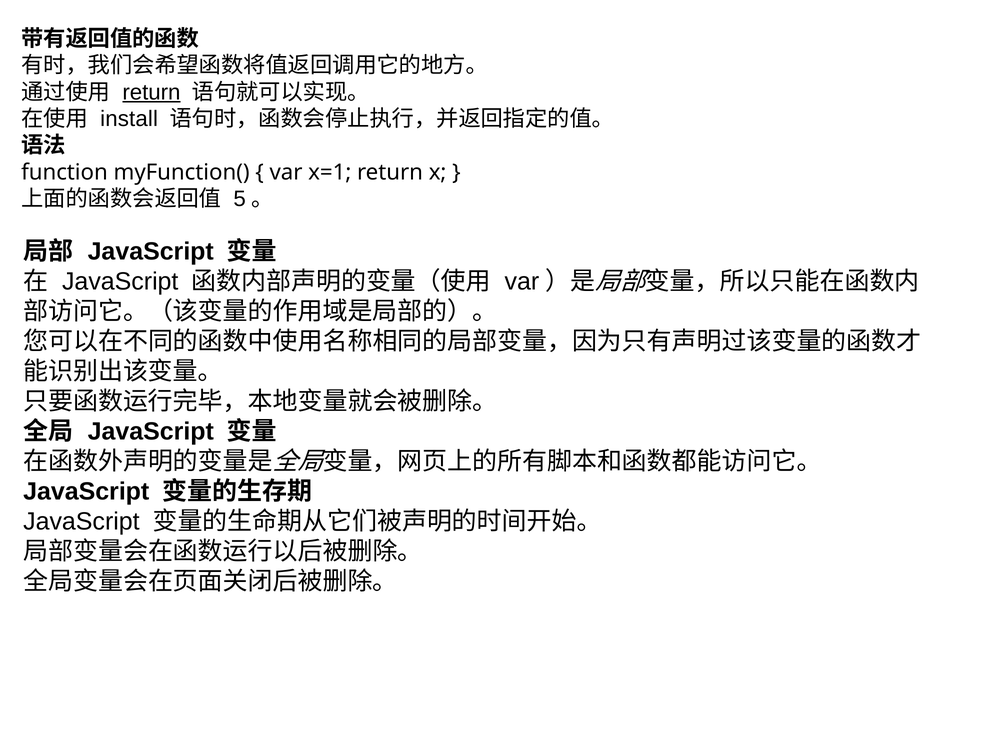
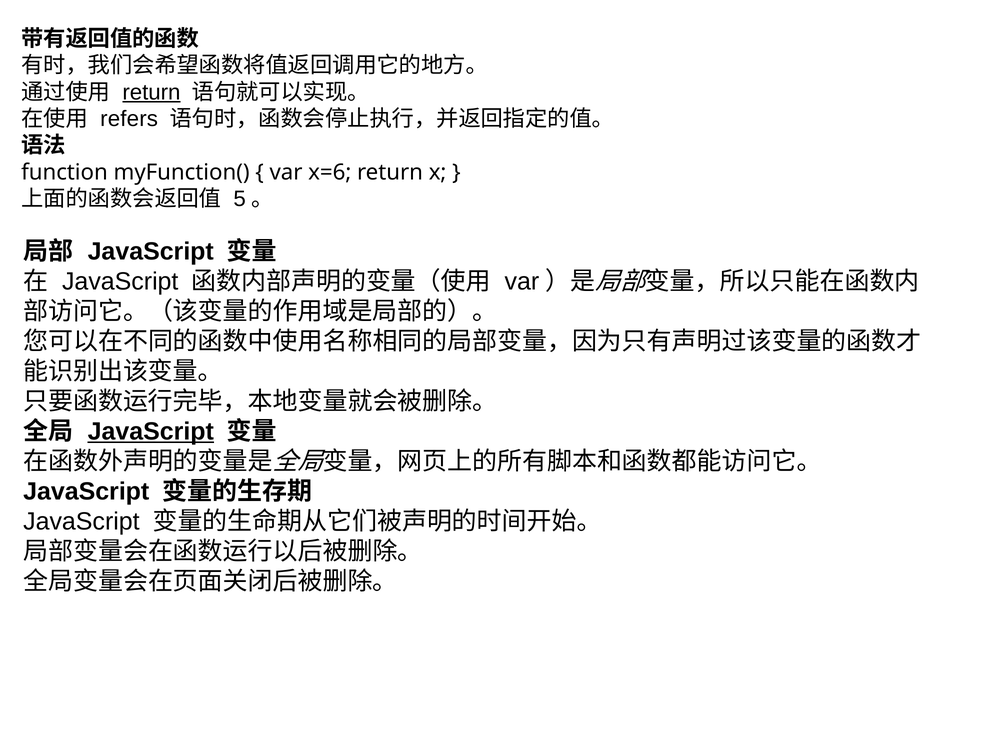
install: install -> refers
x=1: x=1 -> x=6
JavaScript at (151, 432) underline: none -> present
